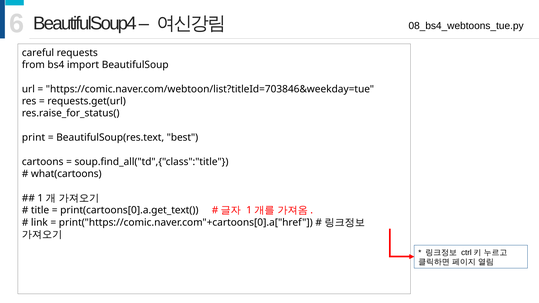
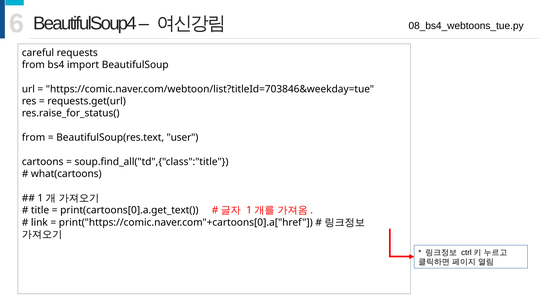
print at (34, 138): print -> from
best: best -> user
